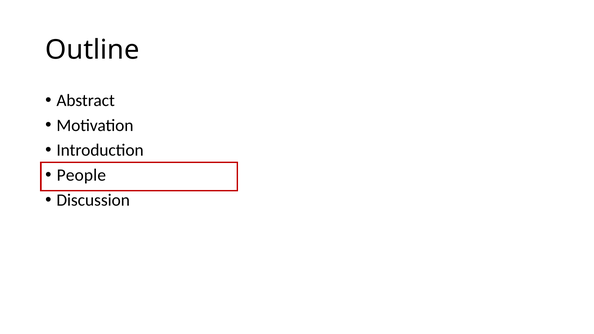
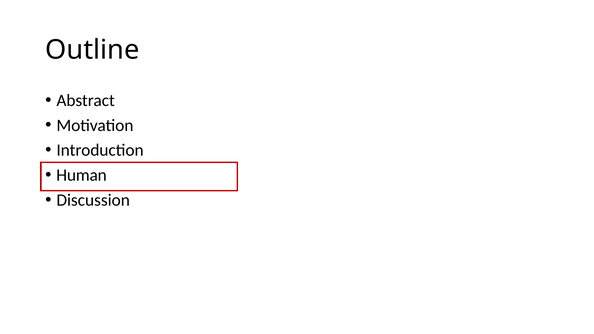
People: People -> Human
